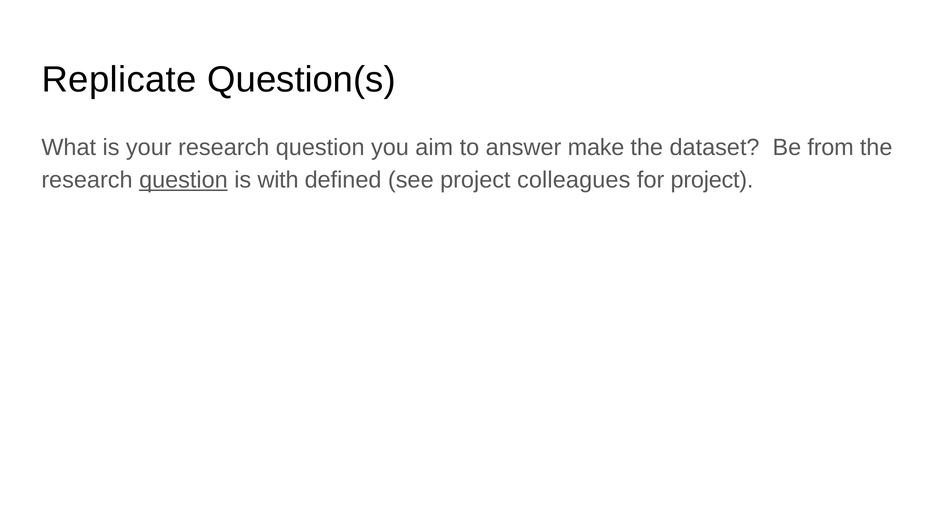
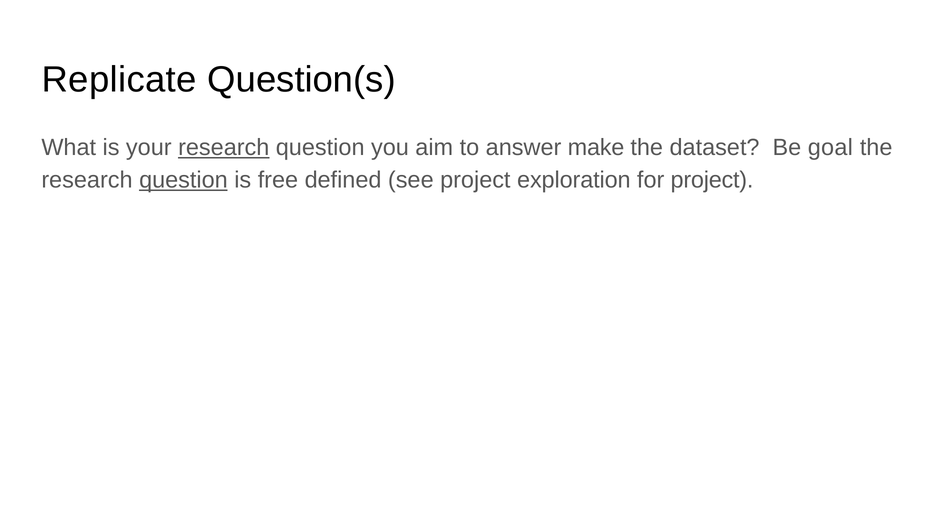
research at (224, 148) underline: none -> present
from: from -> goal
with: with -> free
colleagues: colleagues -> exploration
